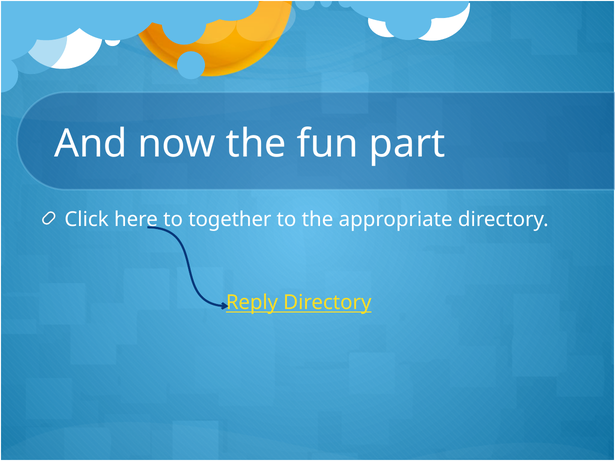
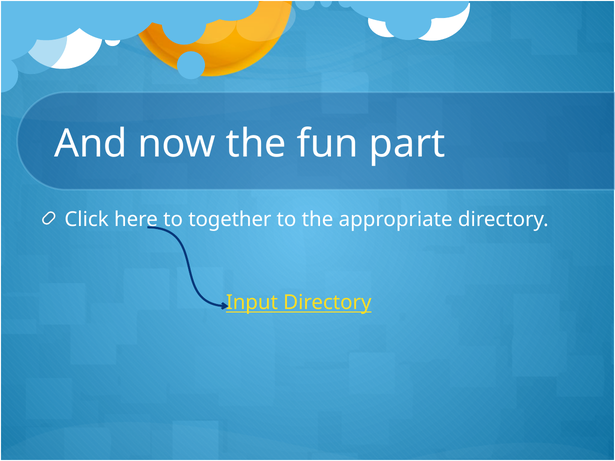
Reply: Reply -> Input
